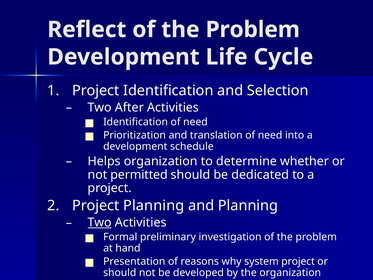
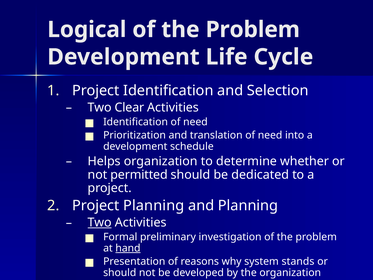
Reflect: Reflect -> Logical
After: After -> Clear
hand underline: none -> present
system project: project -> stands
